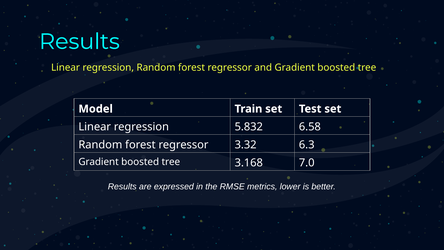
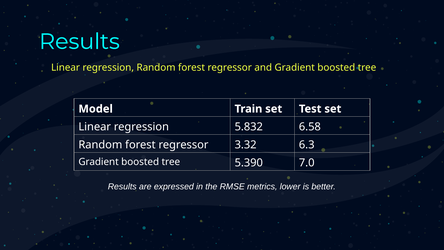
3.168: 3.168 -> 5.390
